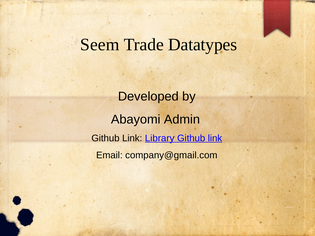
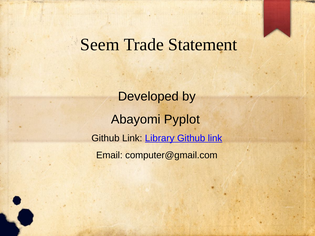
Datatypes: Datatypes -> Statement
Admin: Admin -> Pyplot
company@gmail.com: company@gmail.com -> computer@gmail.com
